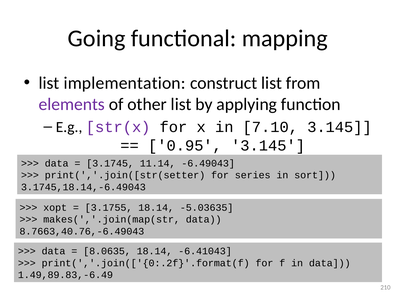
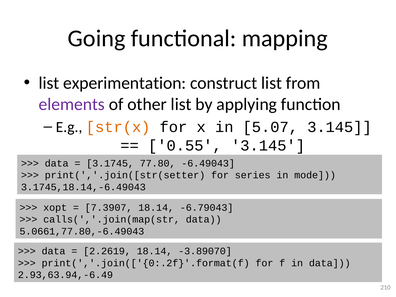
implementation: implementation -> experimentation
str(x colour: purple -> orange
7.10: 7.10 -> 5.07
0.95: 0.95 -> 0.55
11.14: 11.14 -> 77.80
sort: sort -> mode
3.1755: 3.1755 -> 7.3907
-5.03635: -5.03635 -> -6.79043
makes(','.join(map(str: makes(','.join(map(str -> calls(','.join(map(str
8.7663,40.76,-6.49043: 8.7663,40.76,-6.49043 -> 5.0661,77.80,-6.49043
8.0635: 8.0635 -> 2.2619
-6.41043: -6.41043 -> -3.89070
1.49,89.83,-6.49: 1.49,89.83,-6.49 -> 2.93,63.94,-6.49
